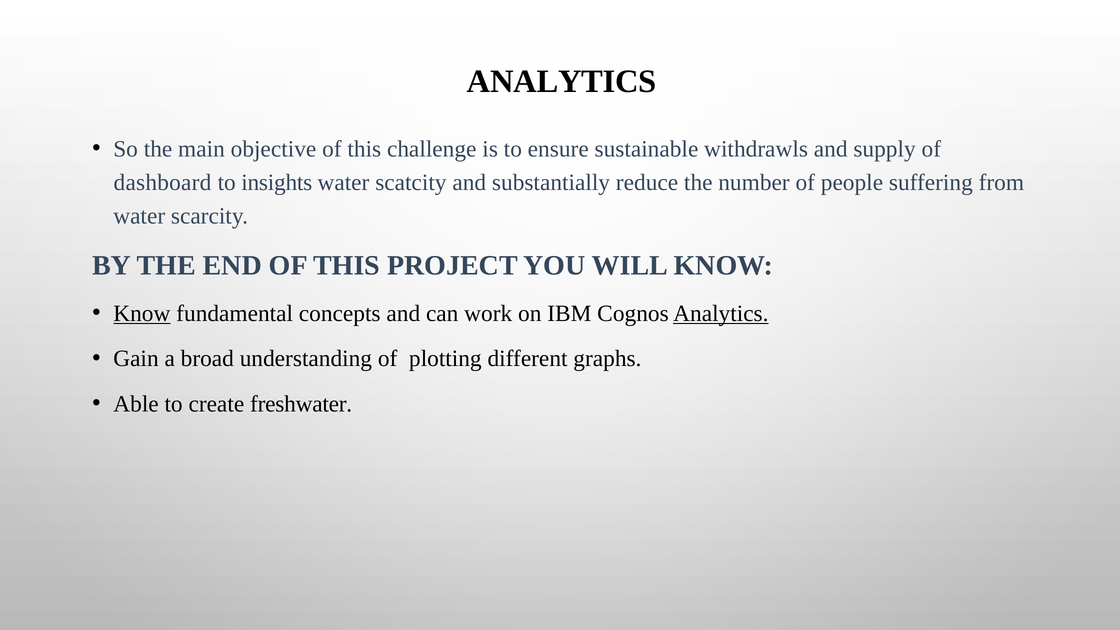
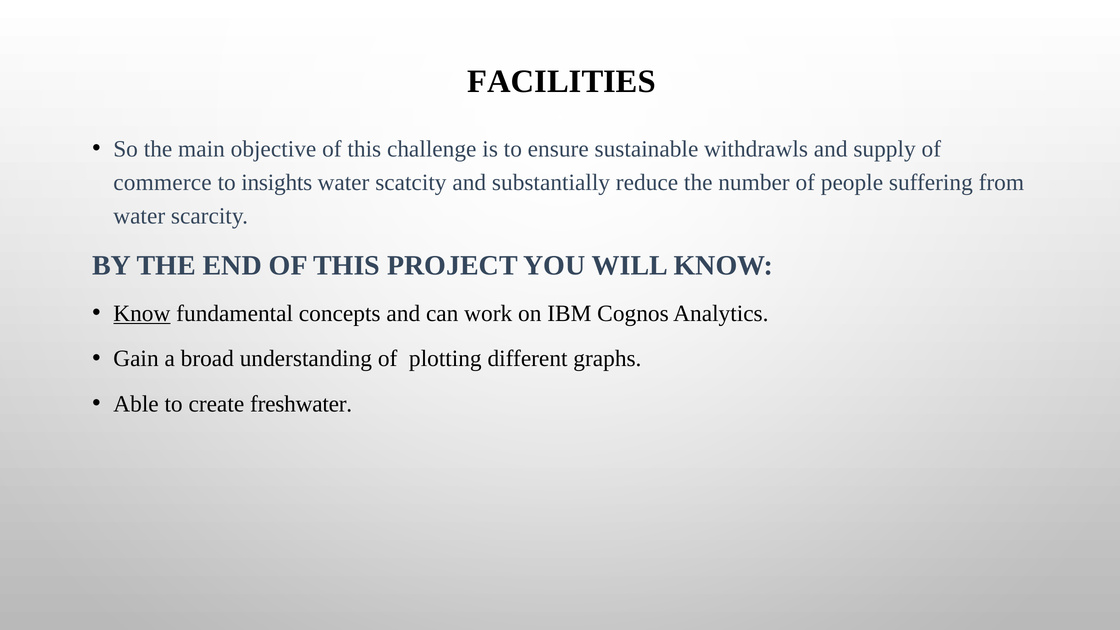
ANALYTICS at (562, 81): ANALYTICS -> FACILITIES
dashboard: dashboard -> commerce
Analytics at (721, 313) underline: present -> none
